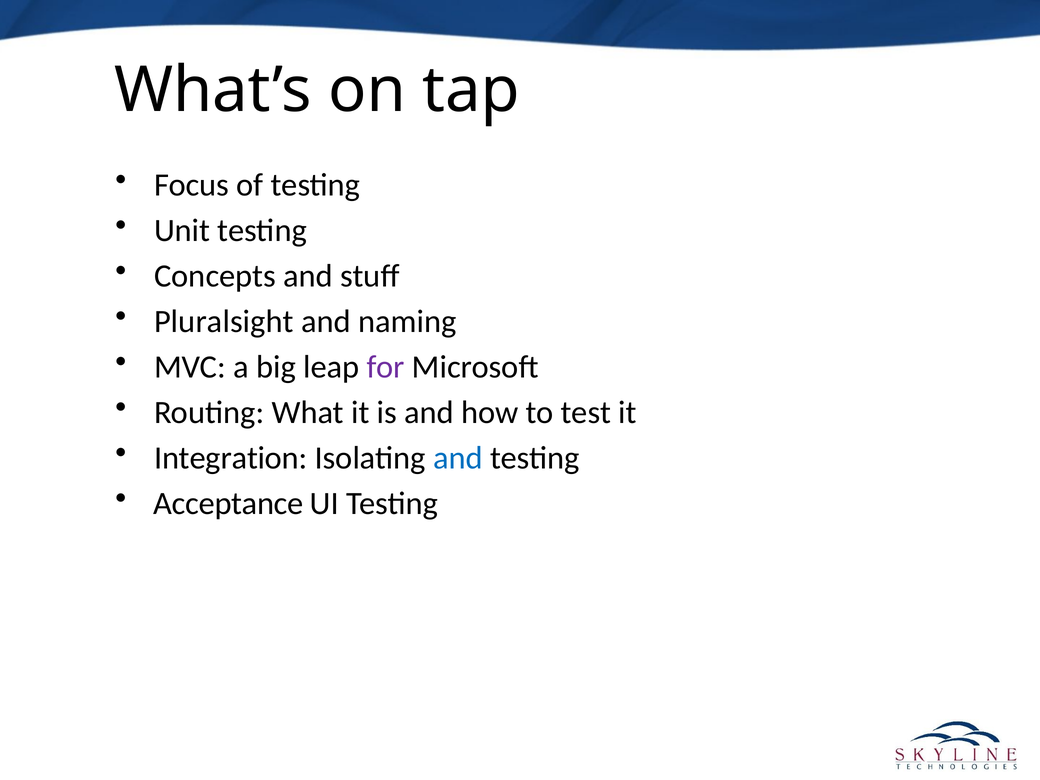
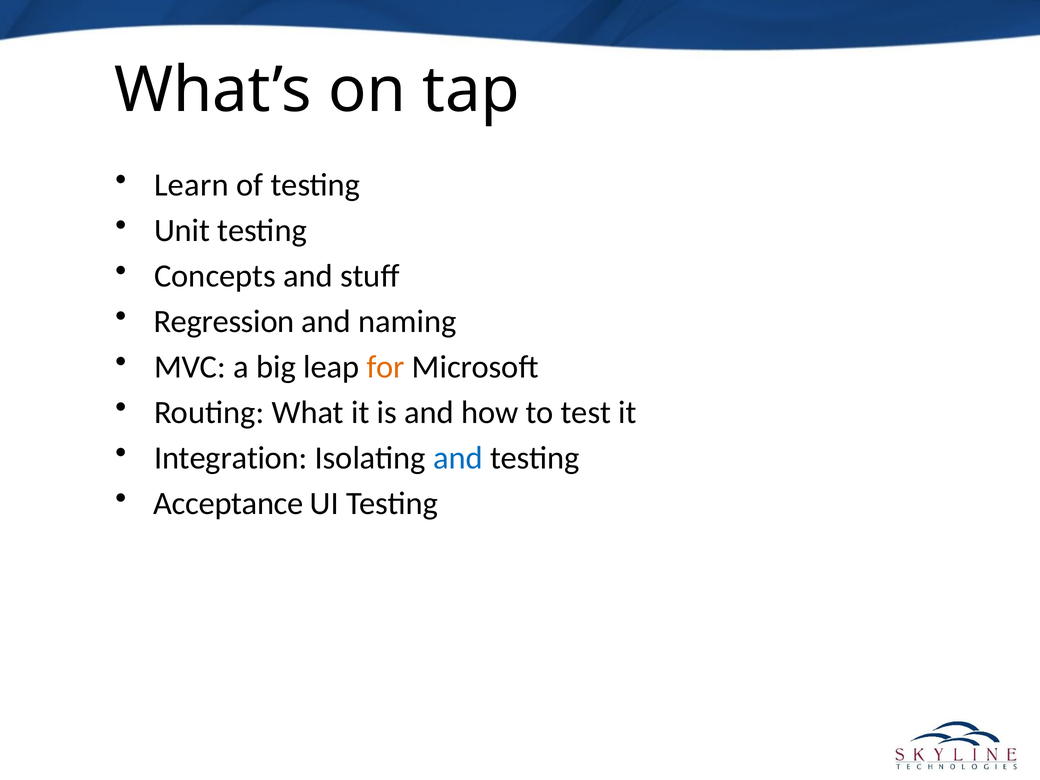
Focus: Focus -> Learn
Pluralsight: Pluralsight -> Regression
for colour: purple -> orange
